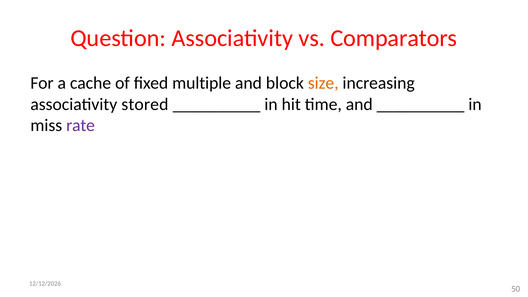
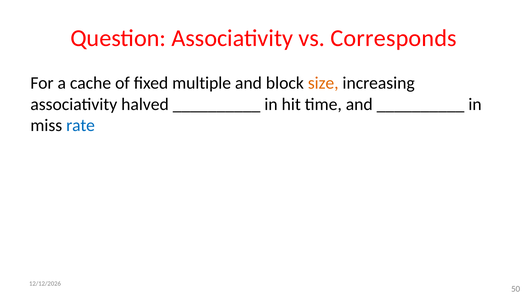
Comparators: Comparators -> Corresponds
stored: stored -> halved
rate colour: purple -> blue
